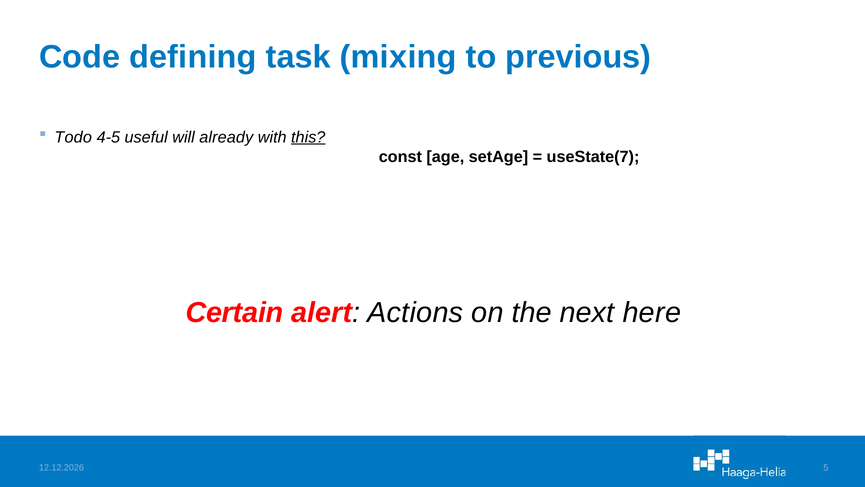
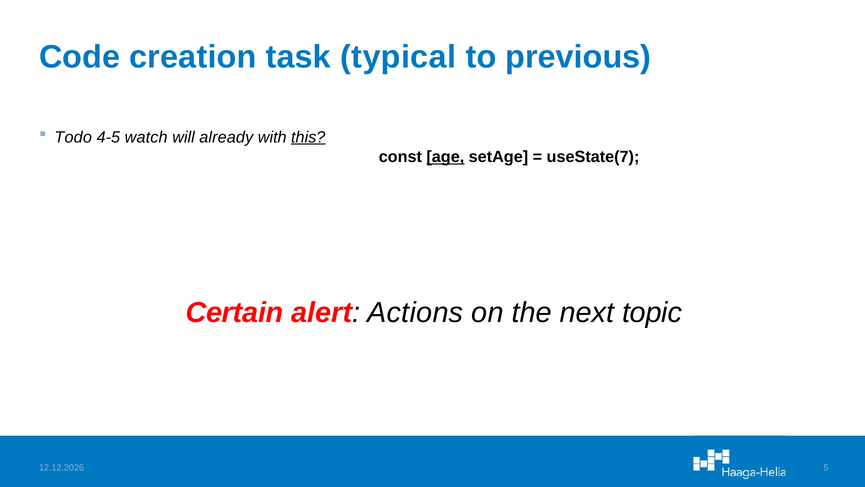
defining: defining -> creation
mixing: mixing -> typical
useful: useful -> watch
age underline: none -> present
here: here -> topic
